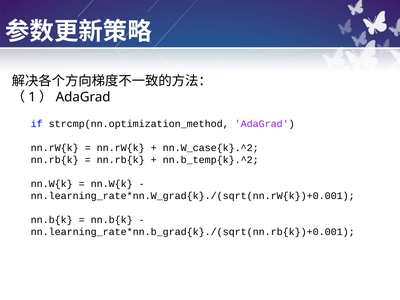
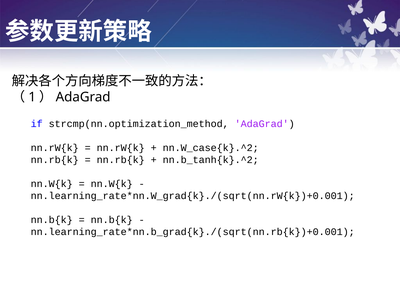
nn.b_temp{k}.^2: nn.b_temp{k}.^2 -> nn.b_tanh{k}.^2
